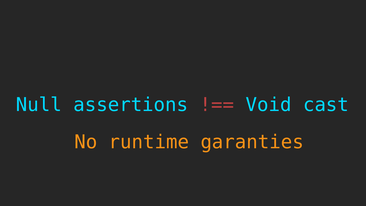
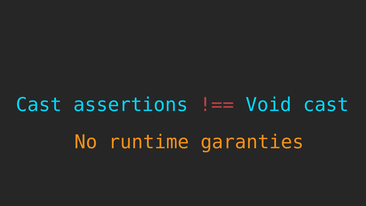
Null at (39, 105): Null -> Cast
